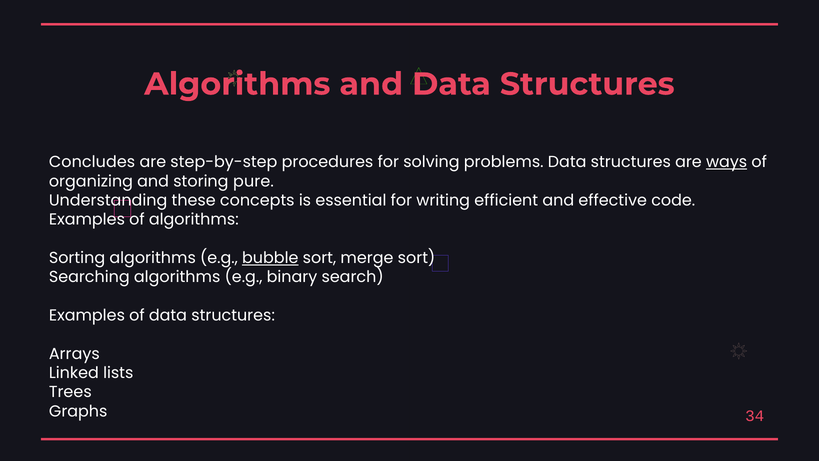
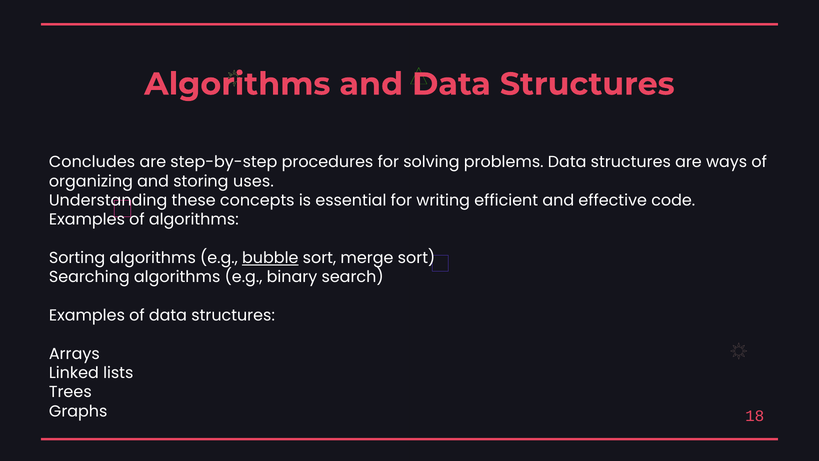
ways underline: present -> none
pure: pure -> uses
34: 34 -> 18
